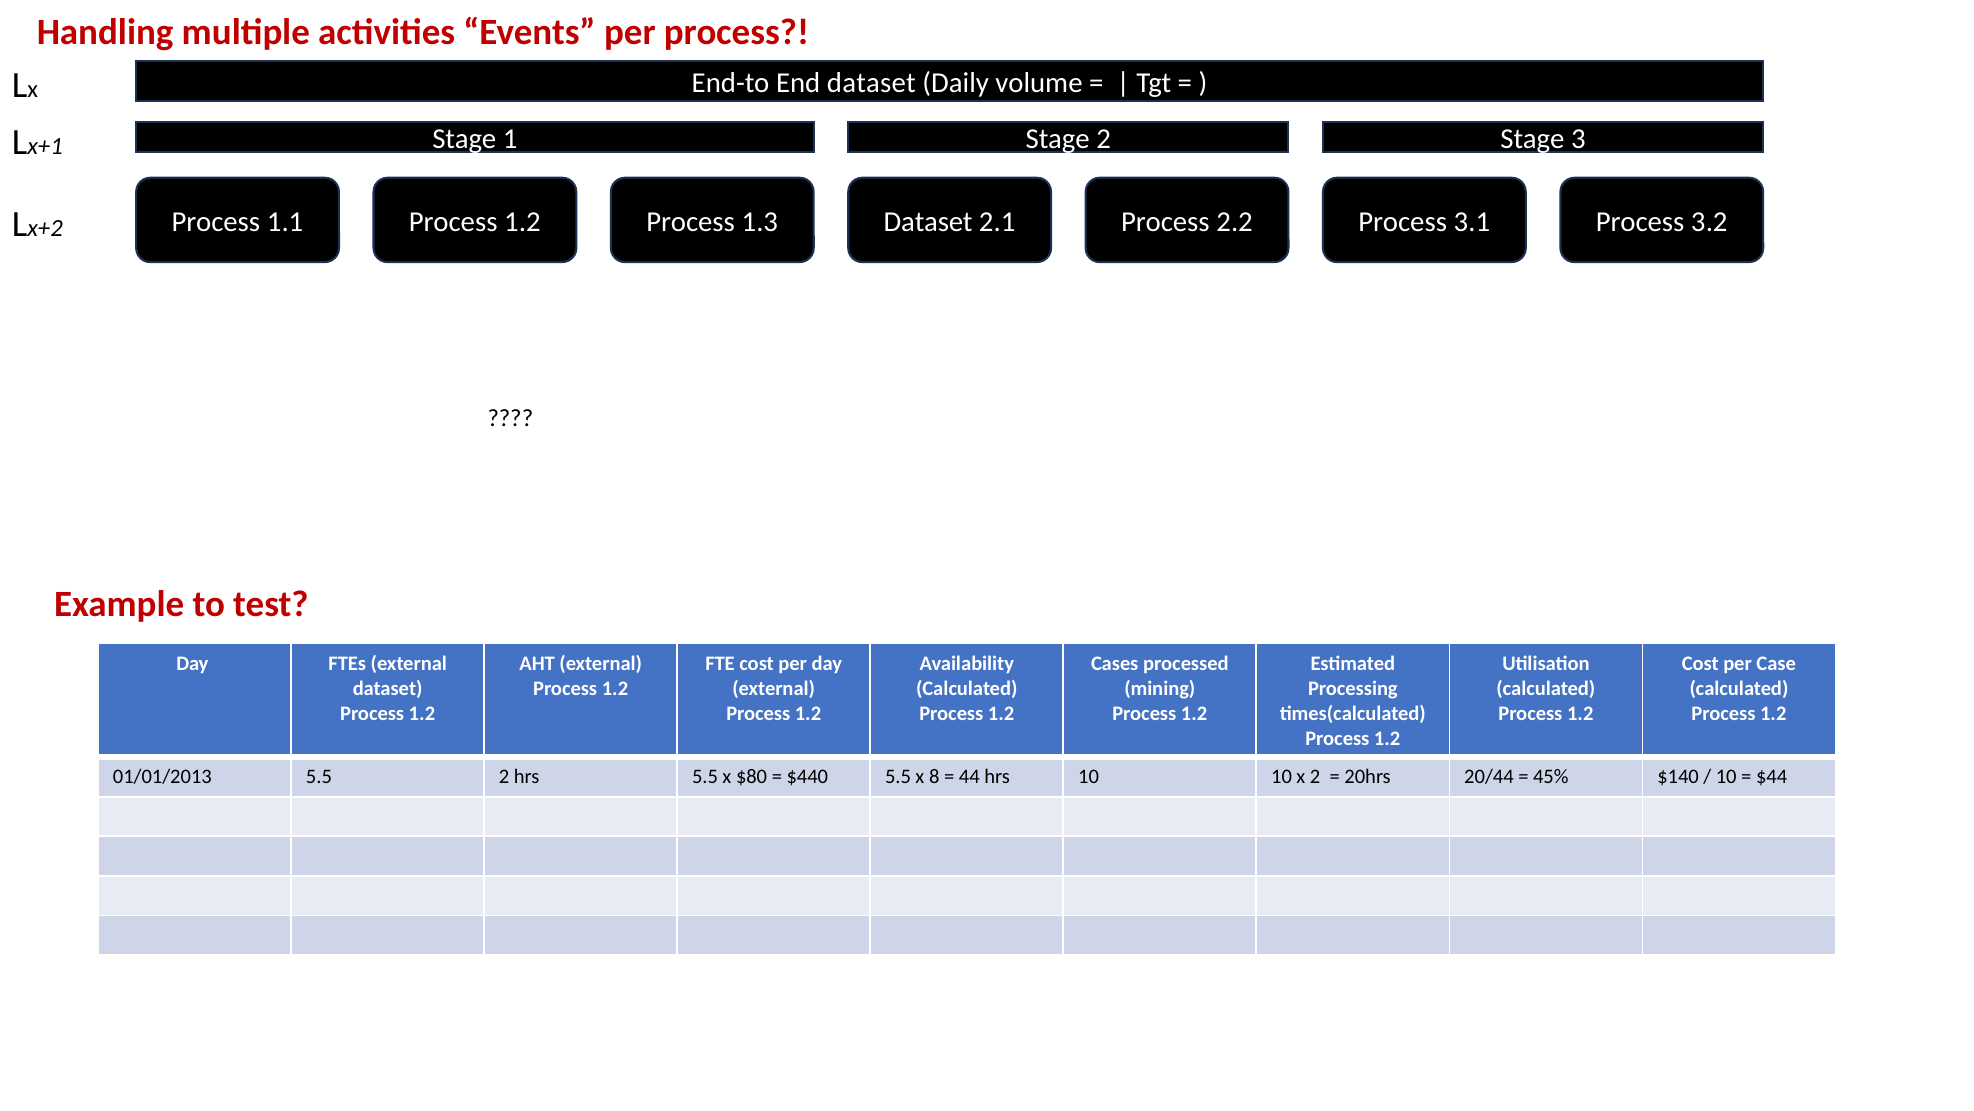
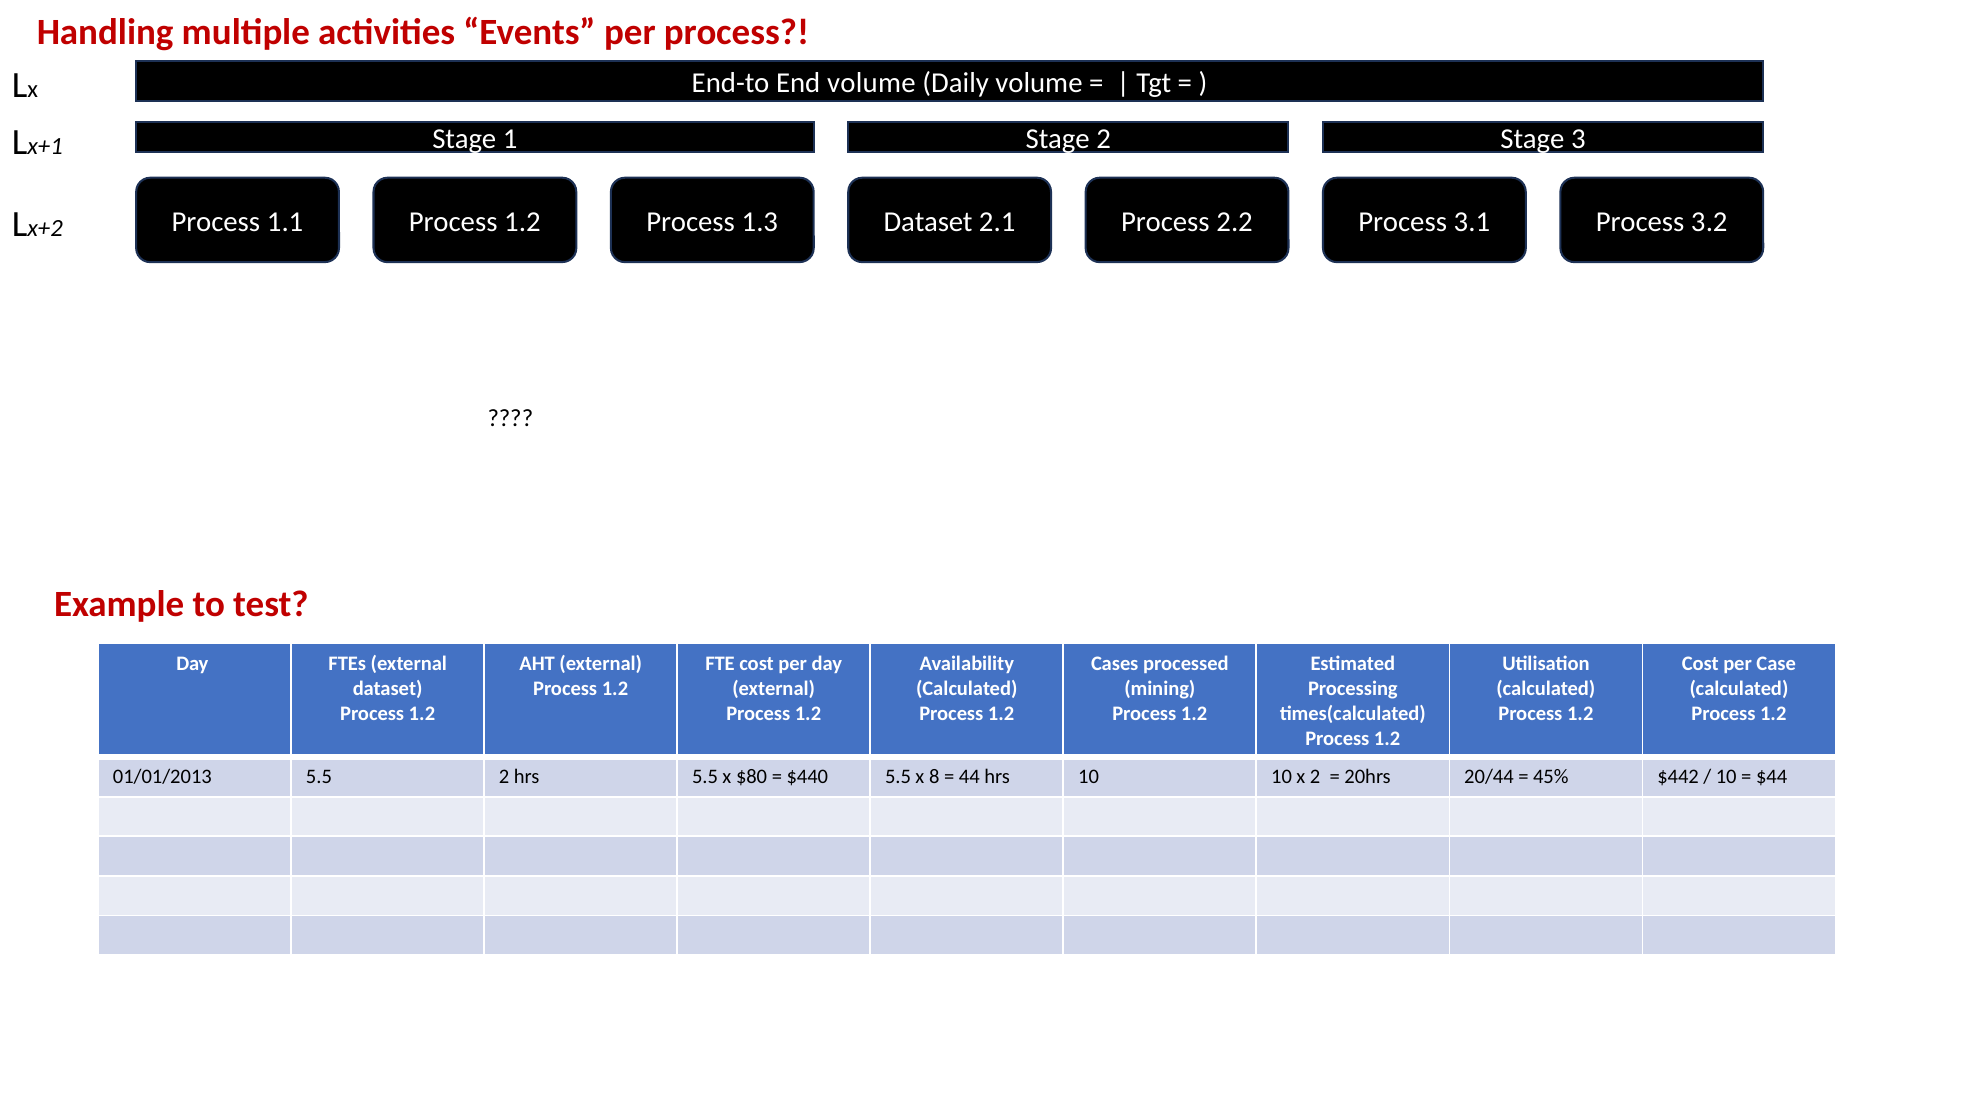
End dataset: dataset -> volume
$140: $140 -> $442
